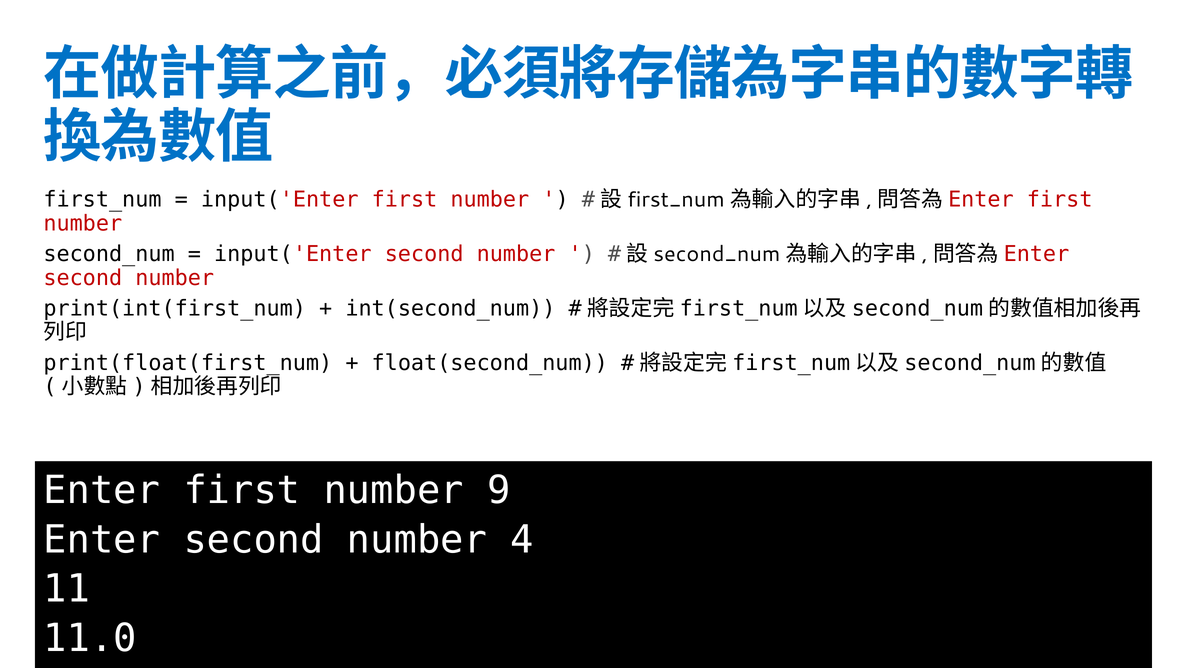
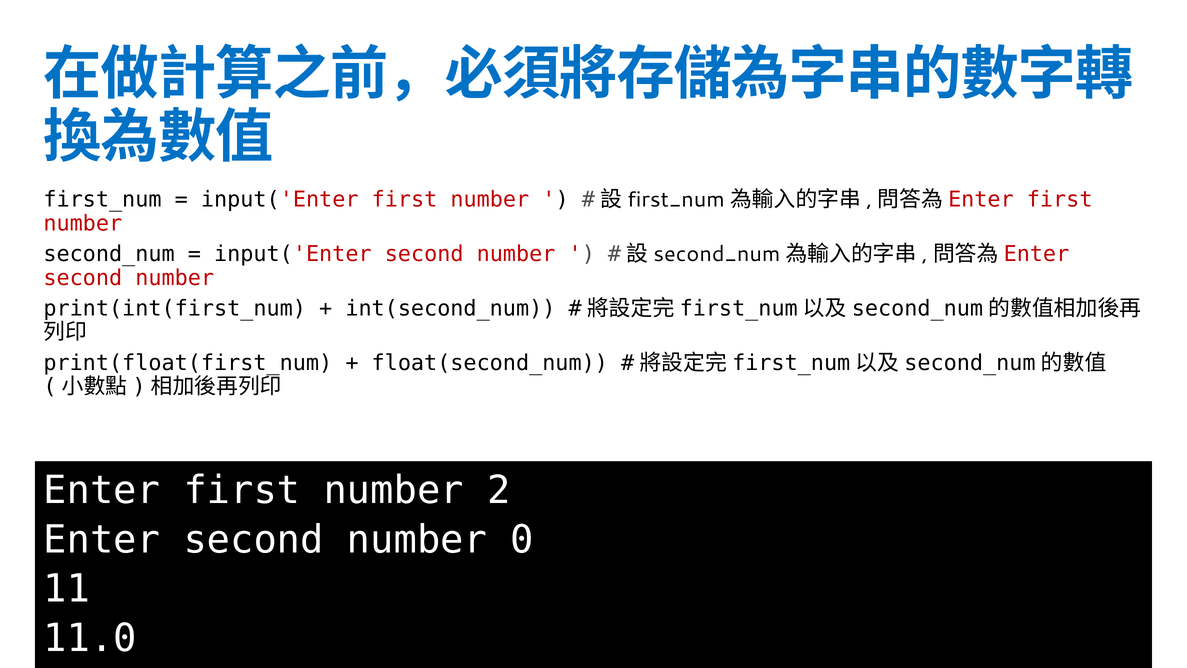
9: 9 -> 2
4: 4 -> 0
